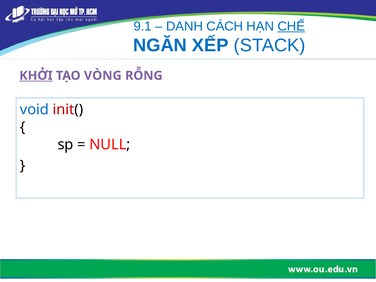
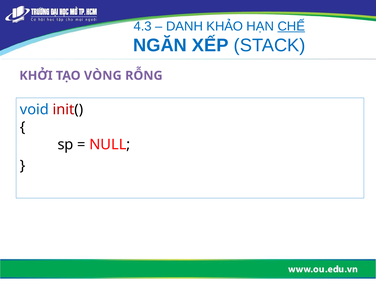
9.1: 9.1 -> 4.3
CÁCH: CÁCH -> KHẢO
KHỞI underline: present -> none
